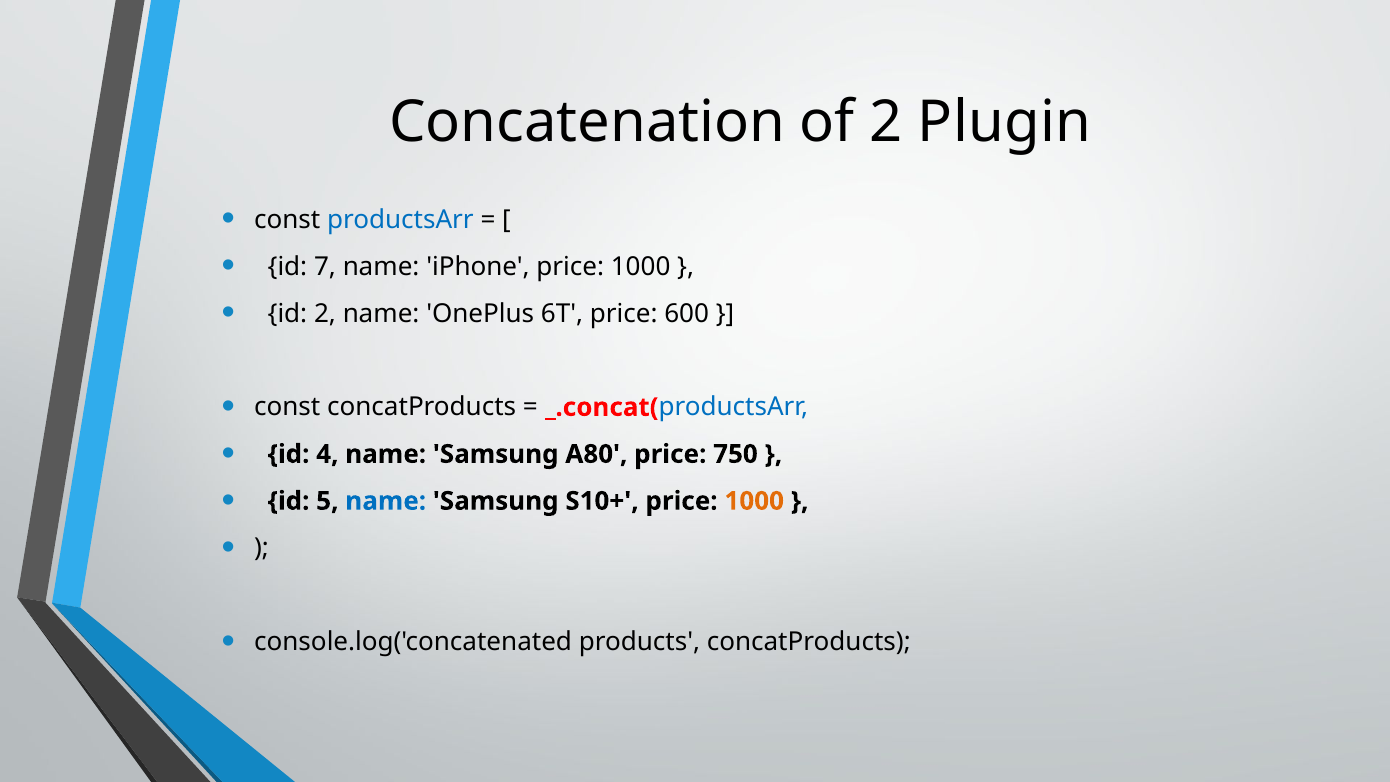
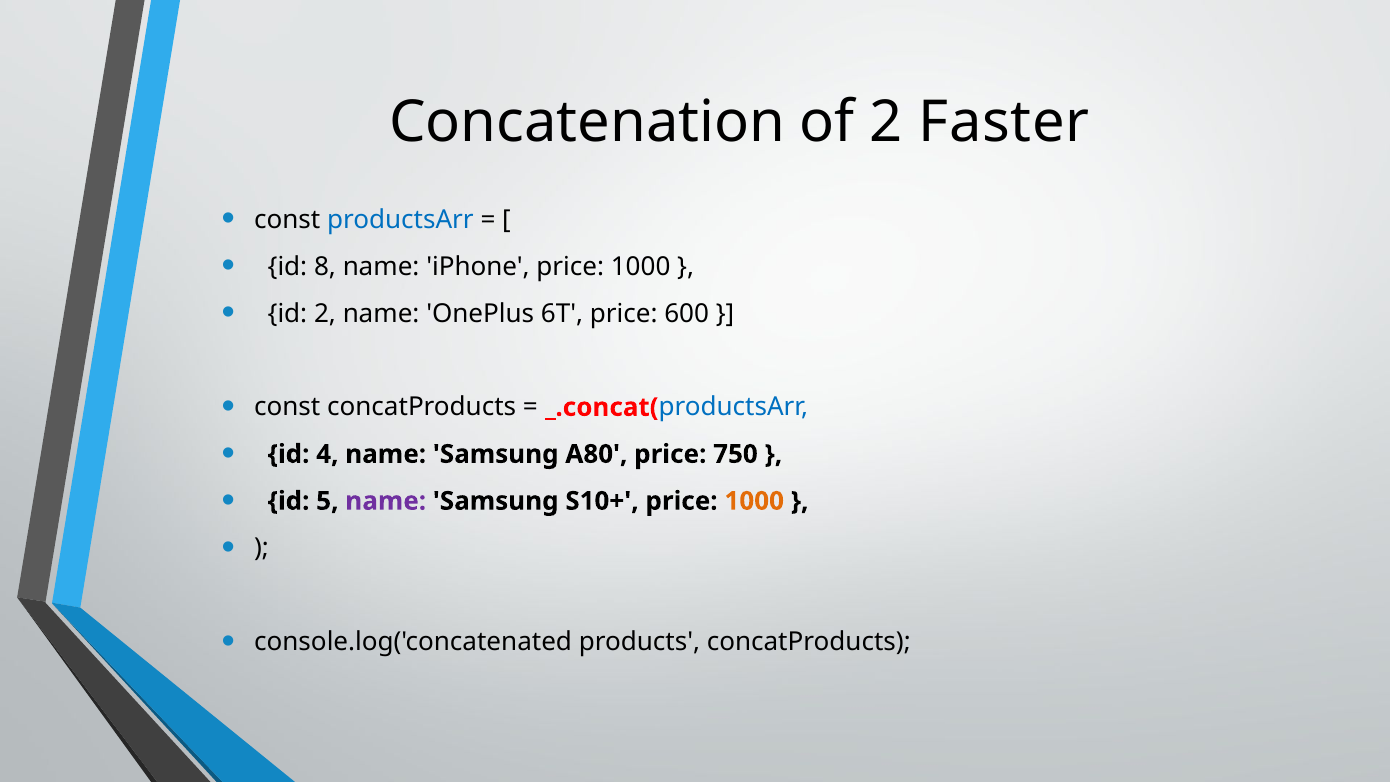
Plugin: Plugin -> Faster
7: 7 -> 8
name at (386, 501) colour: blue -> purple
